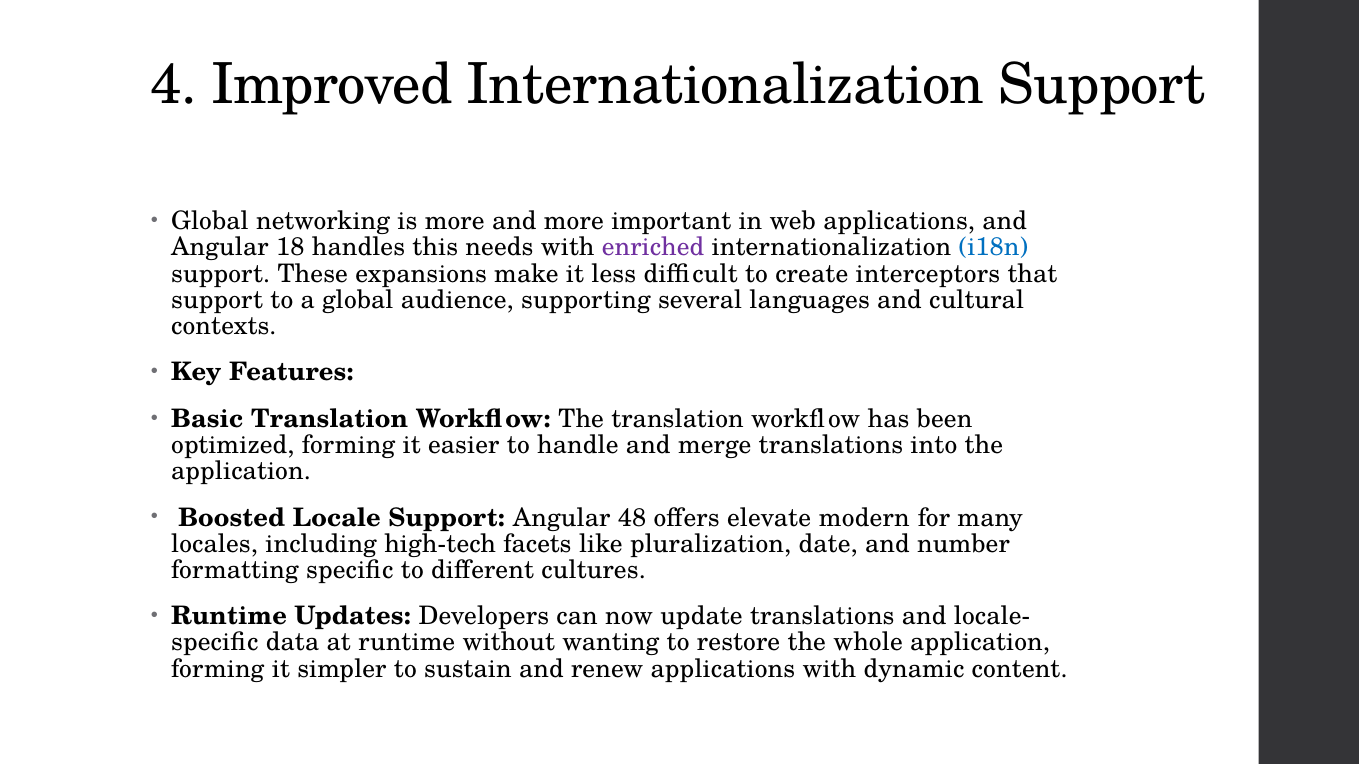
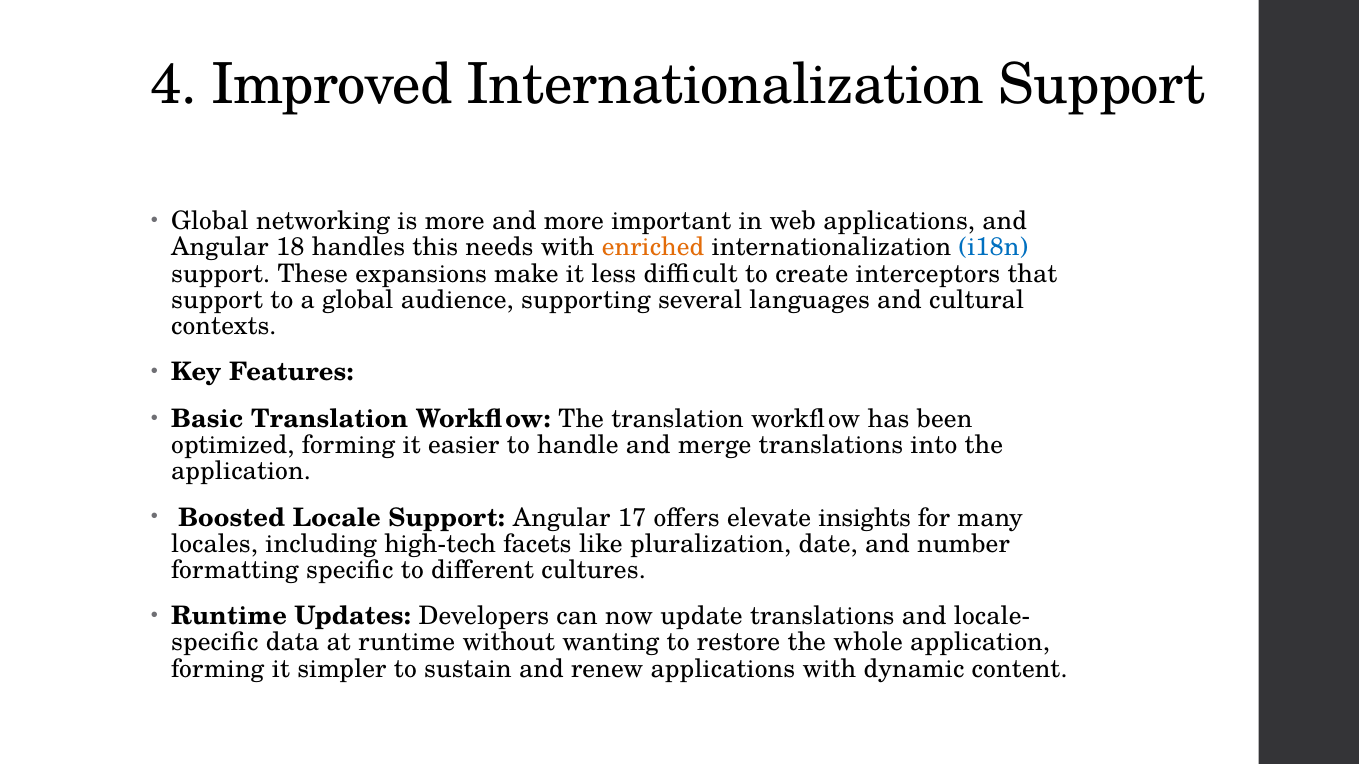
enriched colour: purple -> orange
48: 48 -> 17
modern: modern -> insights
